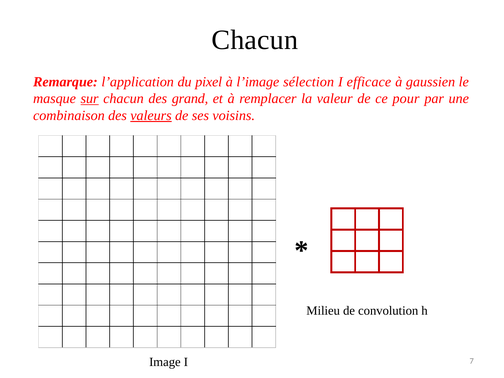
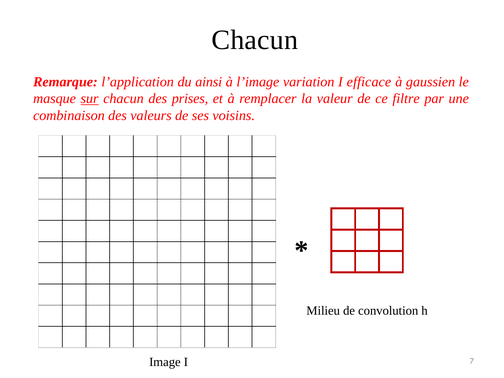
pixel: pixel -> ainsi
sélection: sélection -> variation
grand: grand -> prises
pour: pour -> filtre
valeurs underline: present -> none
